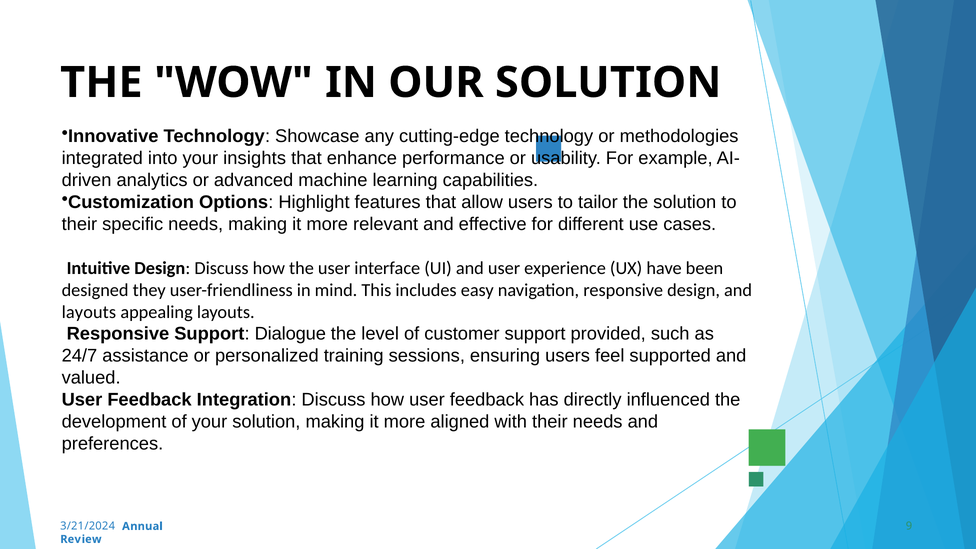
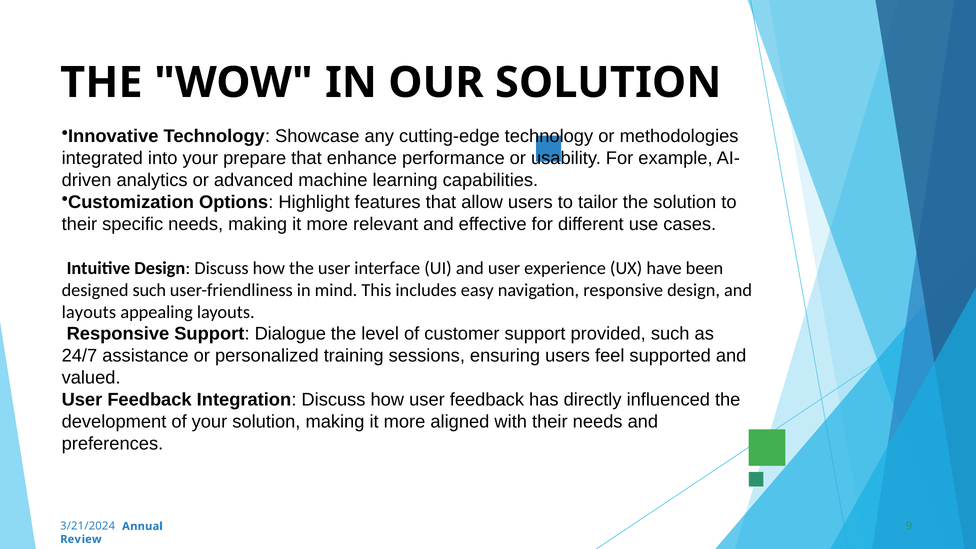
insights: insights -> prepare
designed they: they -> such
